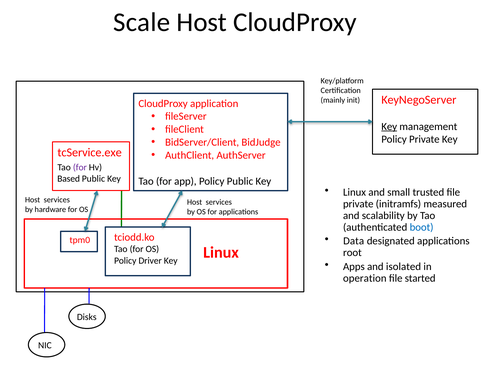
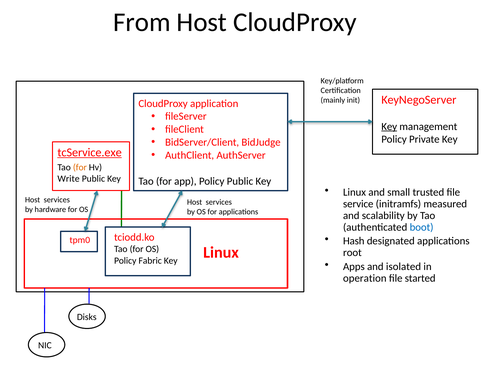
Scale: Scale -> From
tcService.exe underline: none -> present
for at (80, 167) colour: purple -> orange
Based: Based -> Write
private at (358, 204): private -> service
Data: Data -> Hash
Driver: Driver -> Fabric
